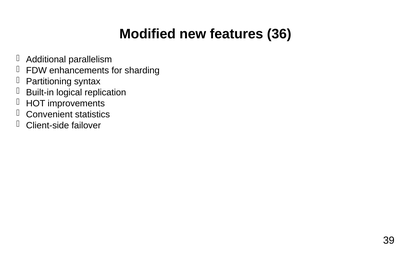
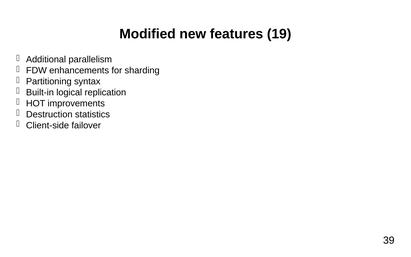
36: 36 -> 19
Convenient: Convenient -> Destruction
